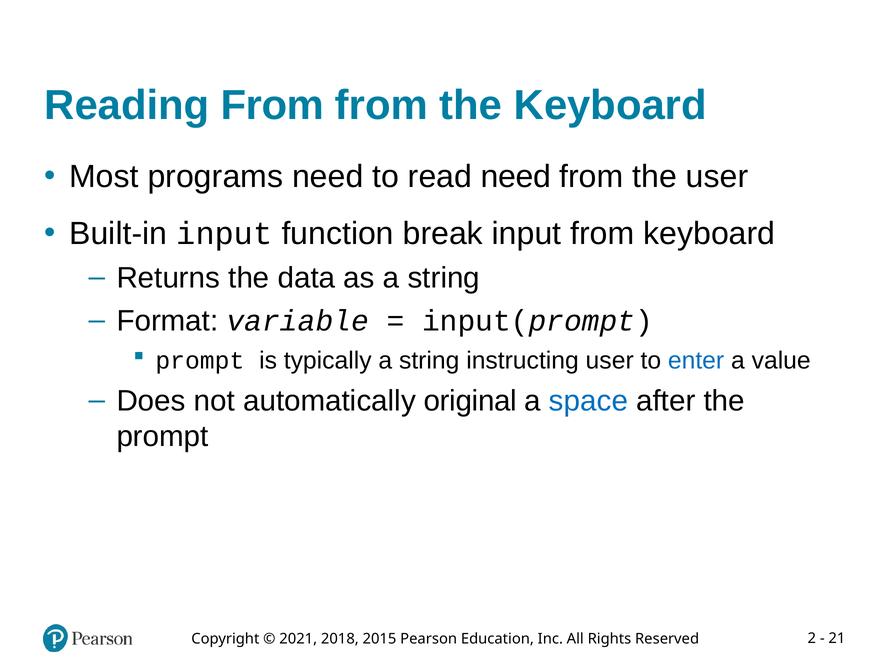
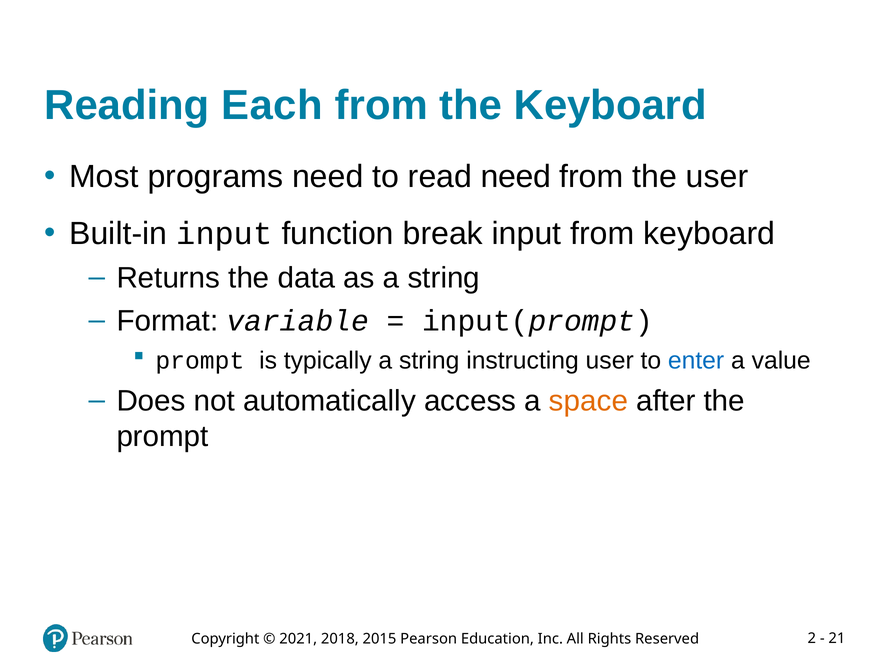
Reading From: From -> Each
original: original -> access
space colour: blue -> orange
